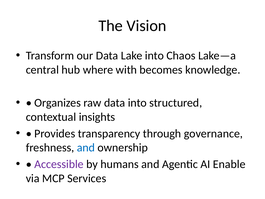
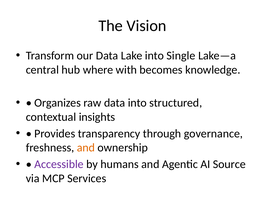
Chaos: Chaos -> Single
and at (86, 147) colour: blue -> orange
Enable: Enable -> Source
